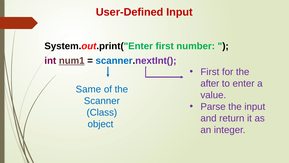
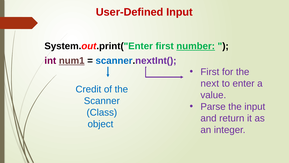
number underline: none -> present
after: after -> next
Same: Same -> Credit
